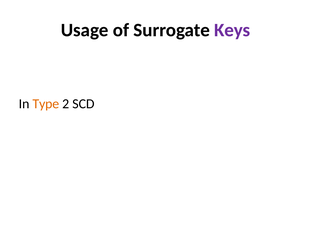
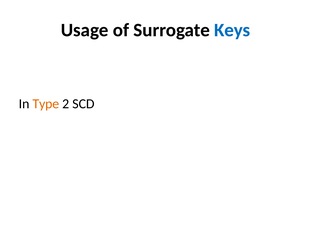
Keys colour: purple -> blue
